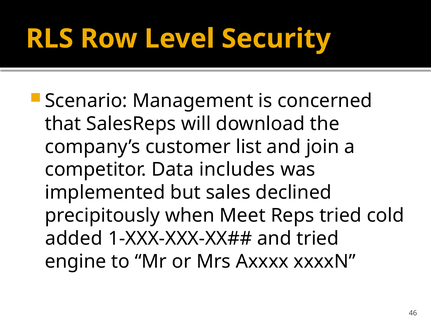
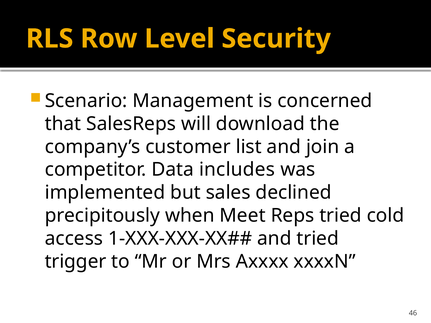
added: added -> access
engine: engine -> trigger
